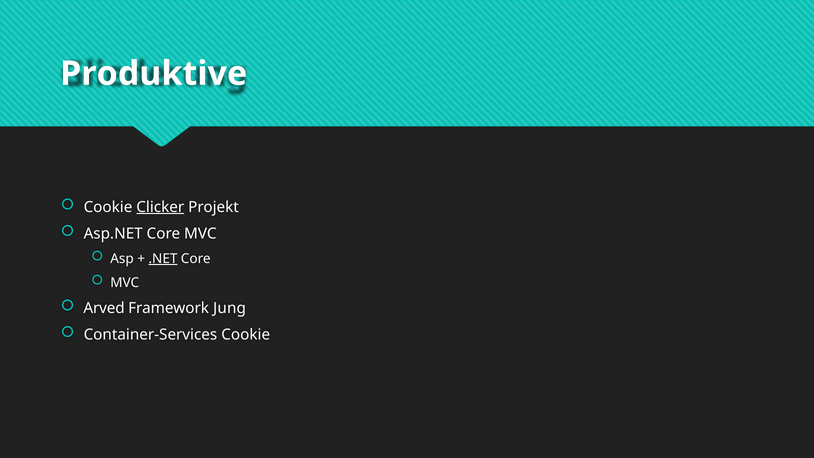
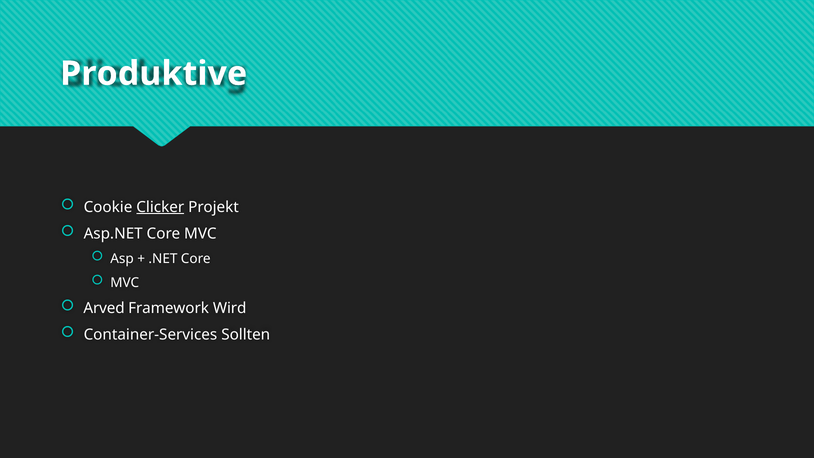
.NET underline: present -> none
Jung: Jung -> Wird
Container-Services Cookie: Cookie -> Sollten
